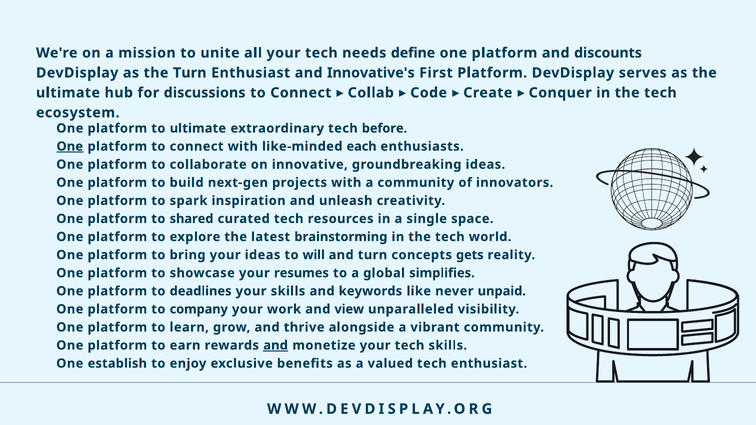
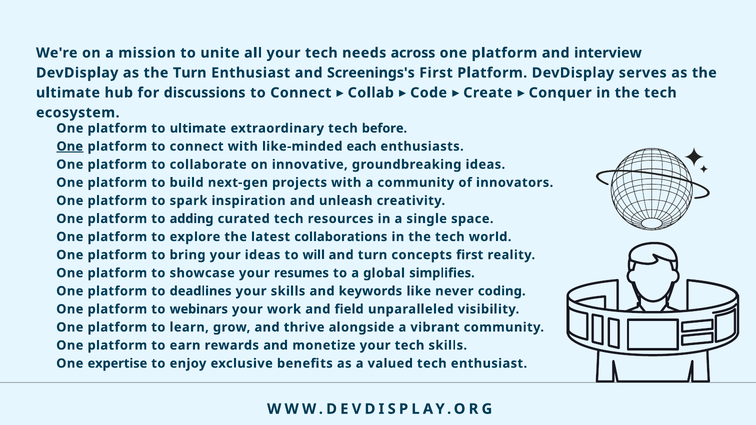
define: define -> across
discounts: discounts -> interview
Innovative's: Innovative's -> Screenings's
shared: shared -> adding
brainstorming: brainstorming -> collaborations
concepts gets: gets -> first
unpaid: unpaid -> coding
company: company -> webinars
view: view -> field
and at (276, 346) underline: present -> none
establish: establish -> expertise
